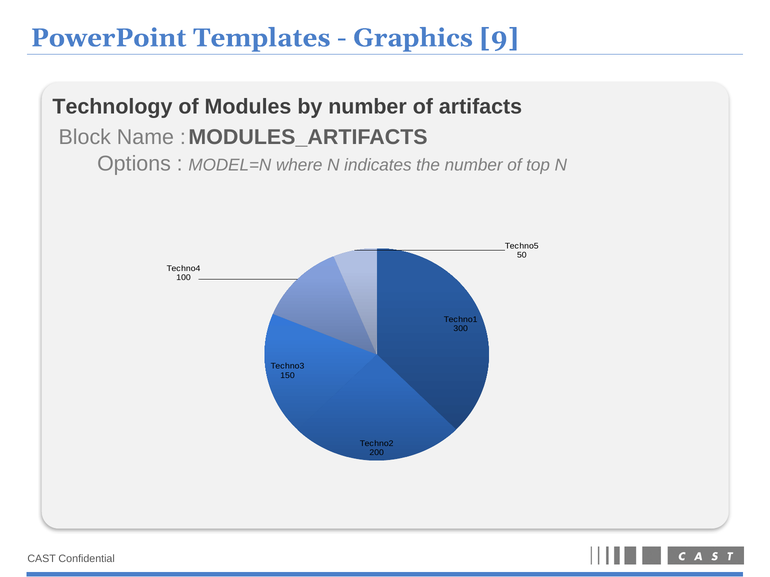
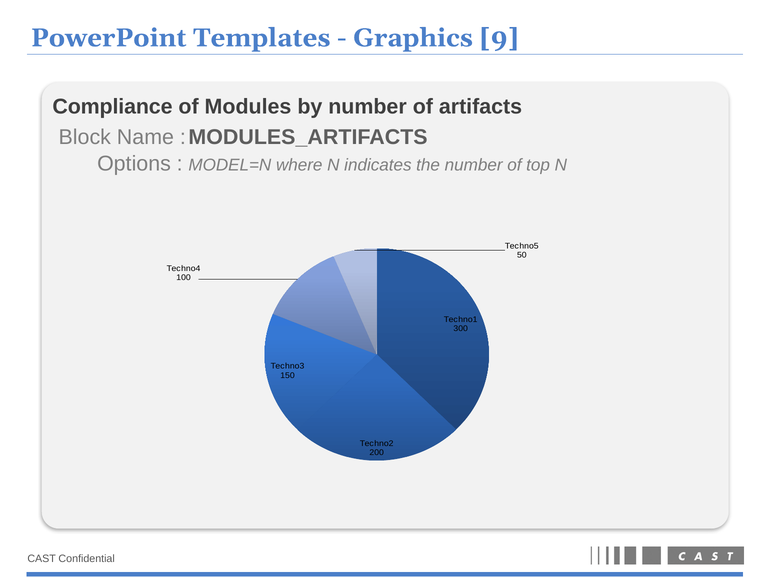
Technology: Technology -> Compliance
